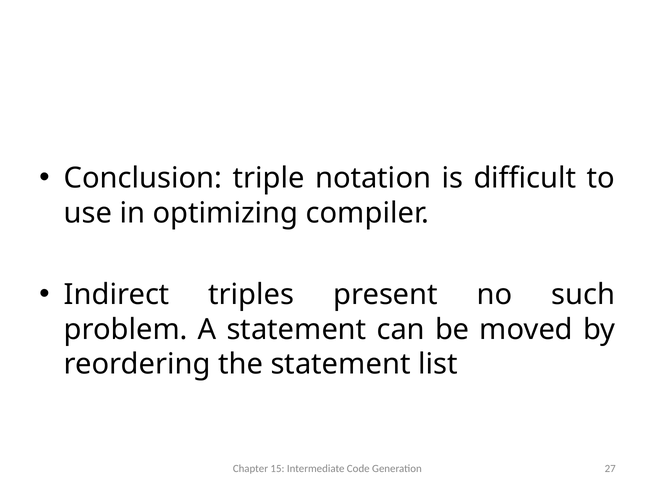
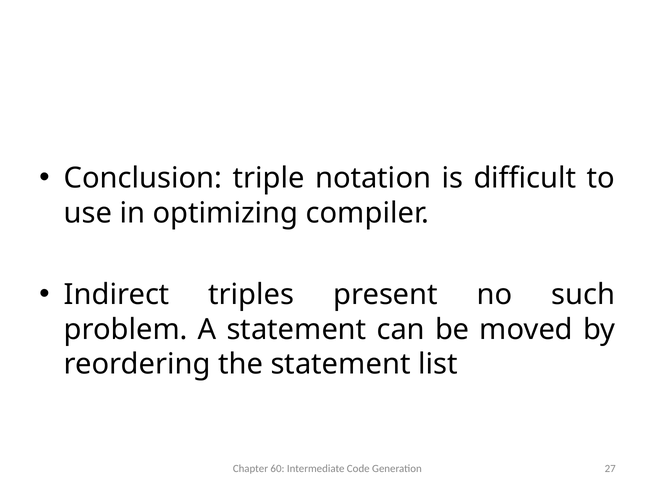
15: 15 -> 60
